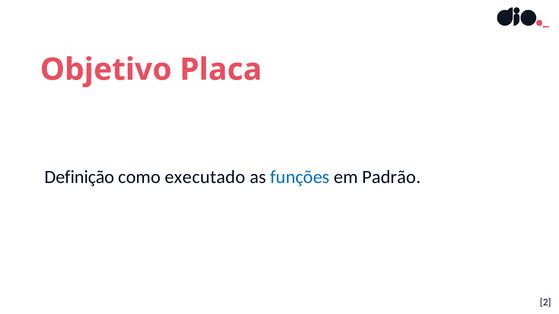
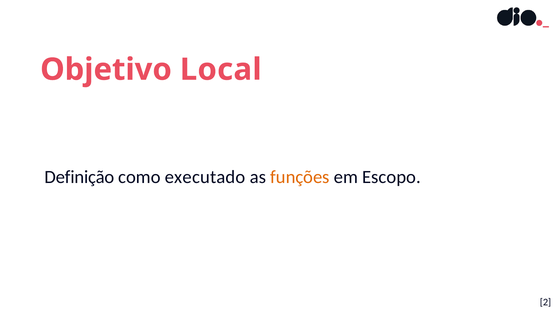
Placa: Placa -> Local
funções colour: blue -> orange
Padrão: Padrão -> Escopo
